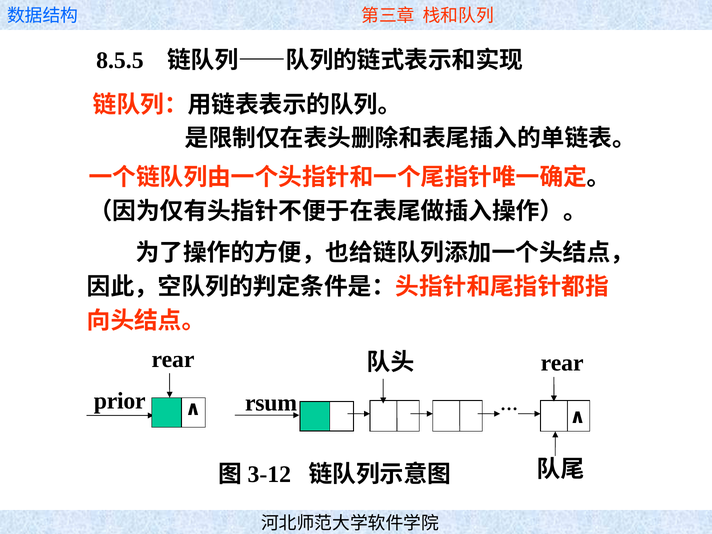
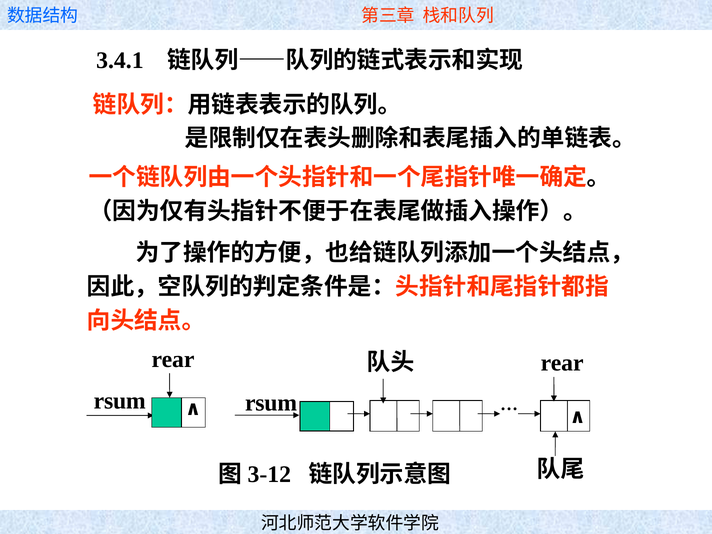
8.5.5: 8.5.5 -> 3.4.1
prior at (120, 401): prior -> rsum
